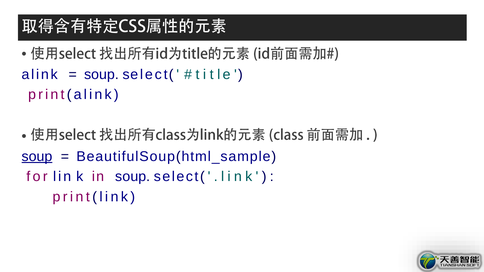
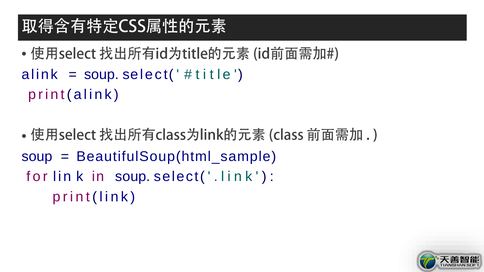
soup at (37, 157) underline: present -> none
